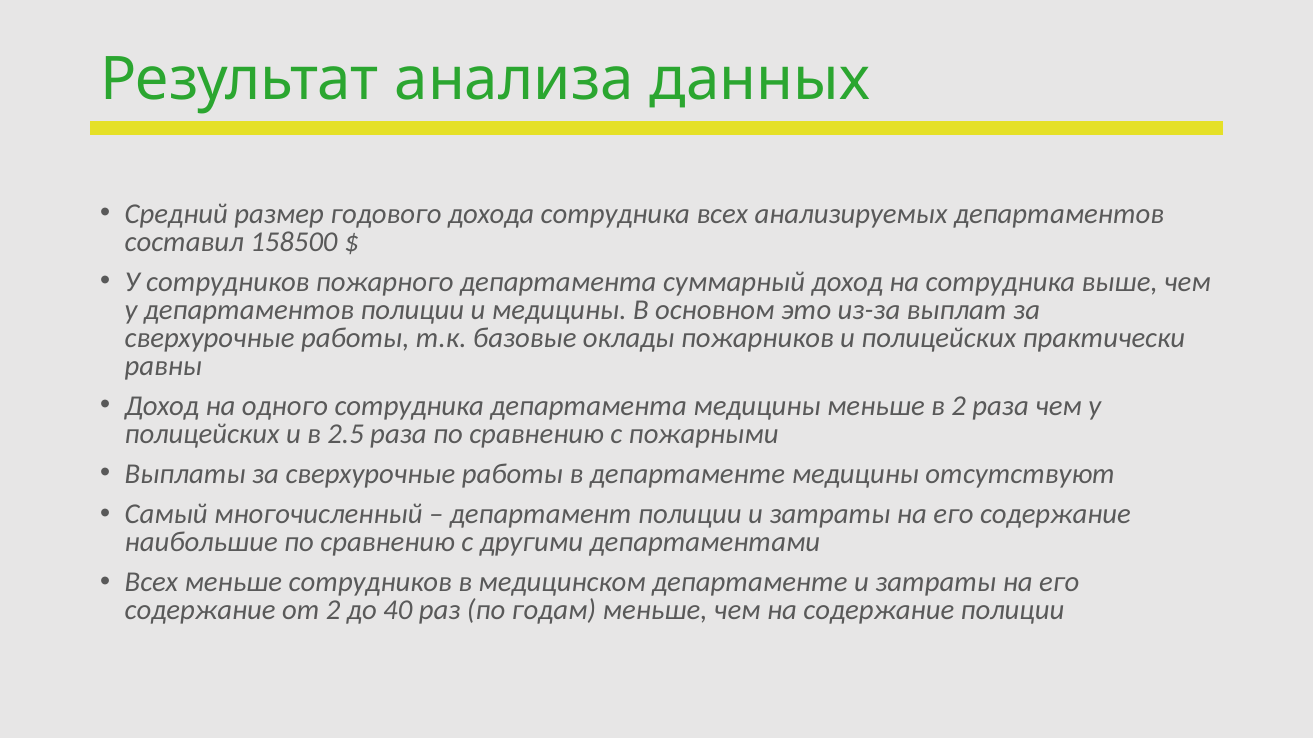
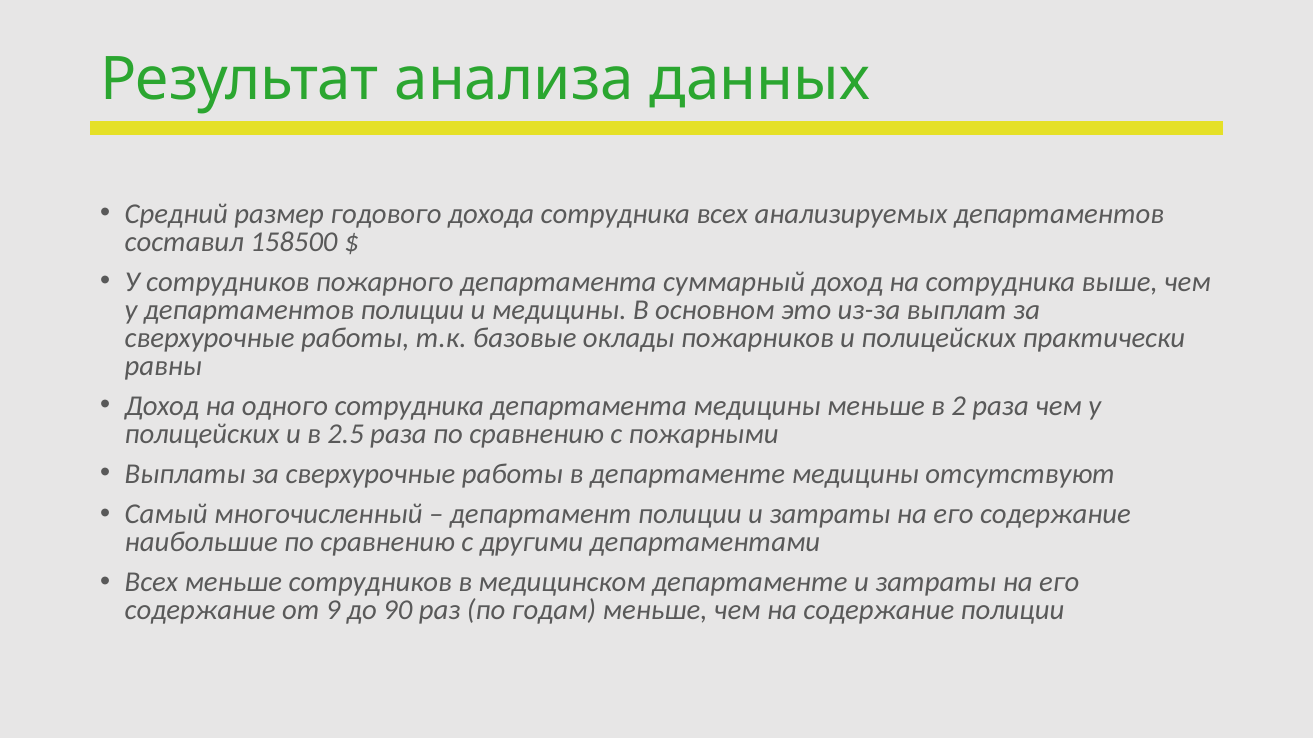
от 2: 2 -> 9
40: 40 -> 90
